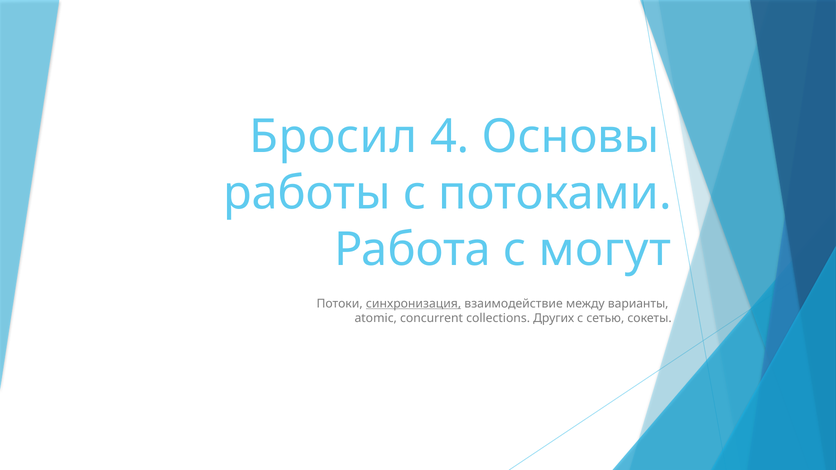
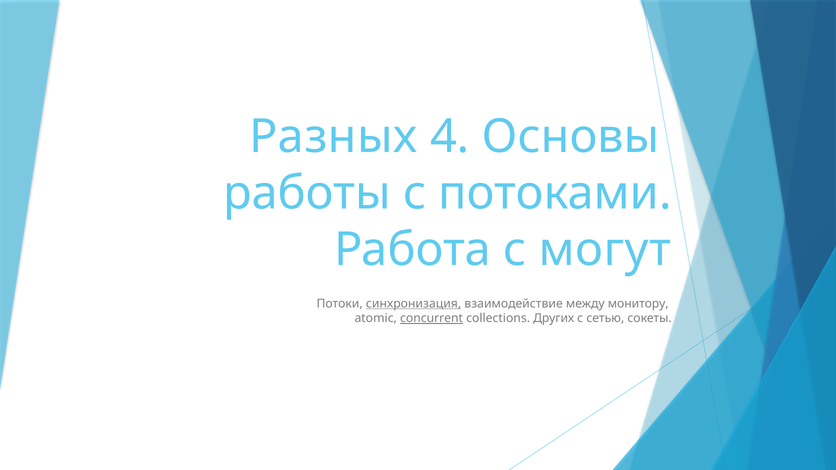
Бросил: Бросил -> Разных
варианты: варианты -> монитору
concurrent underline: none -> present
